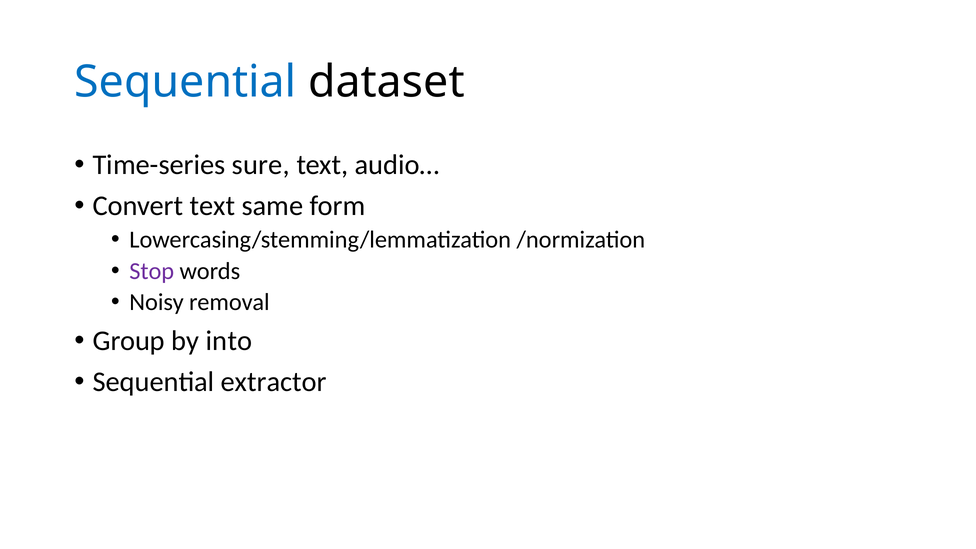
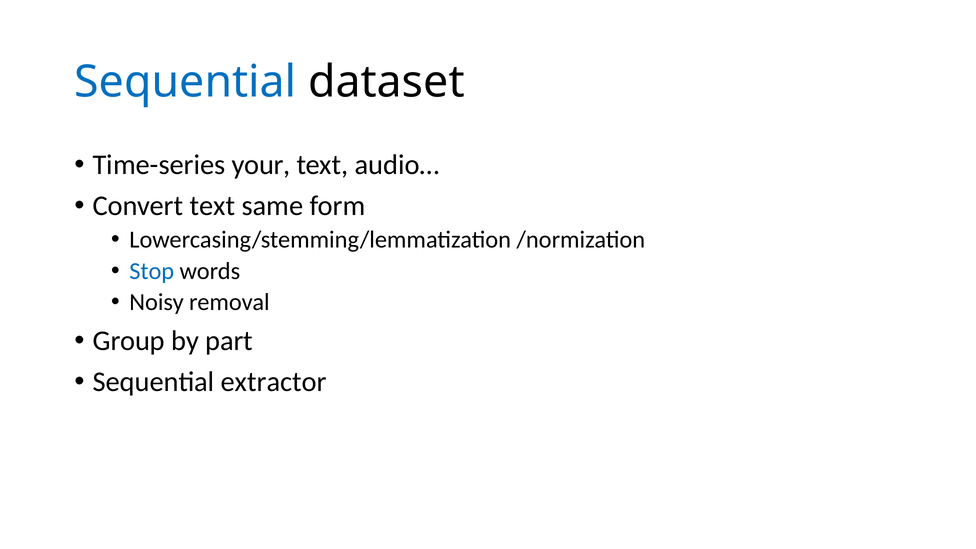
sure: sure -> your
Stop colour: purple -> blue
into: into -> part
